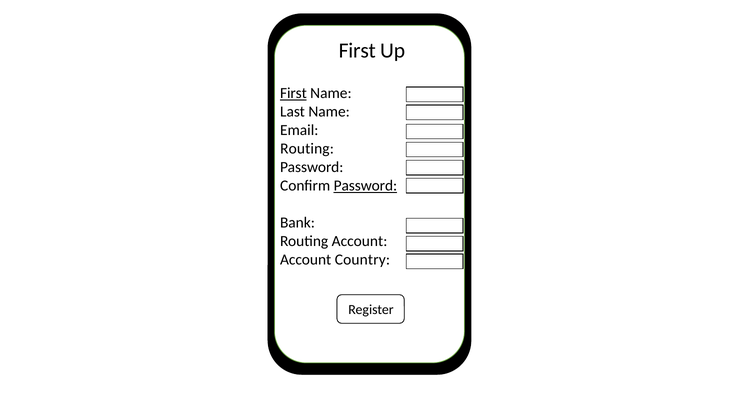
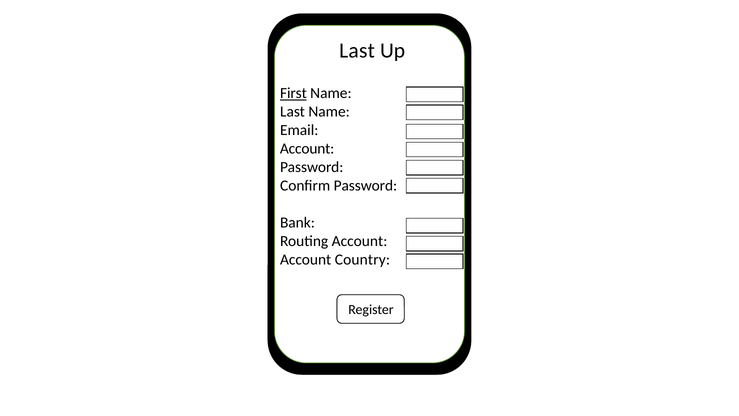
First at (357, 50): First -> Last
Routing at (307, 149): Routing -> Account
Password at (365, 186) underline: present -> none
